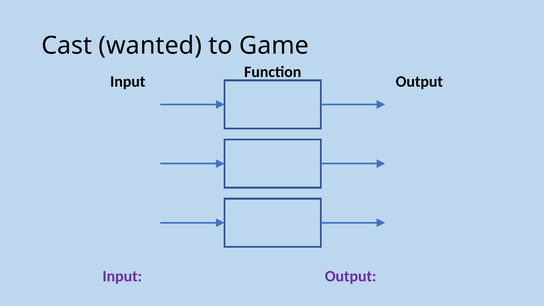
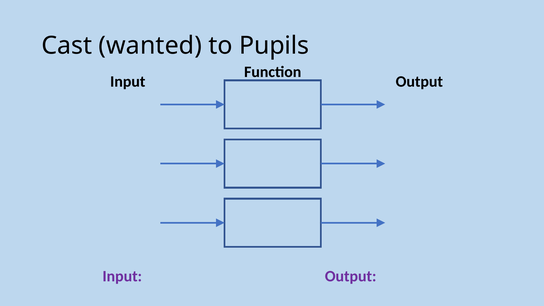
Game: Game -> Pupils
